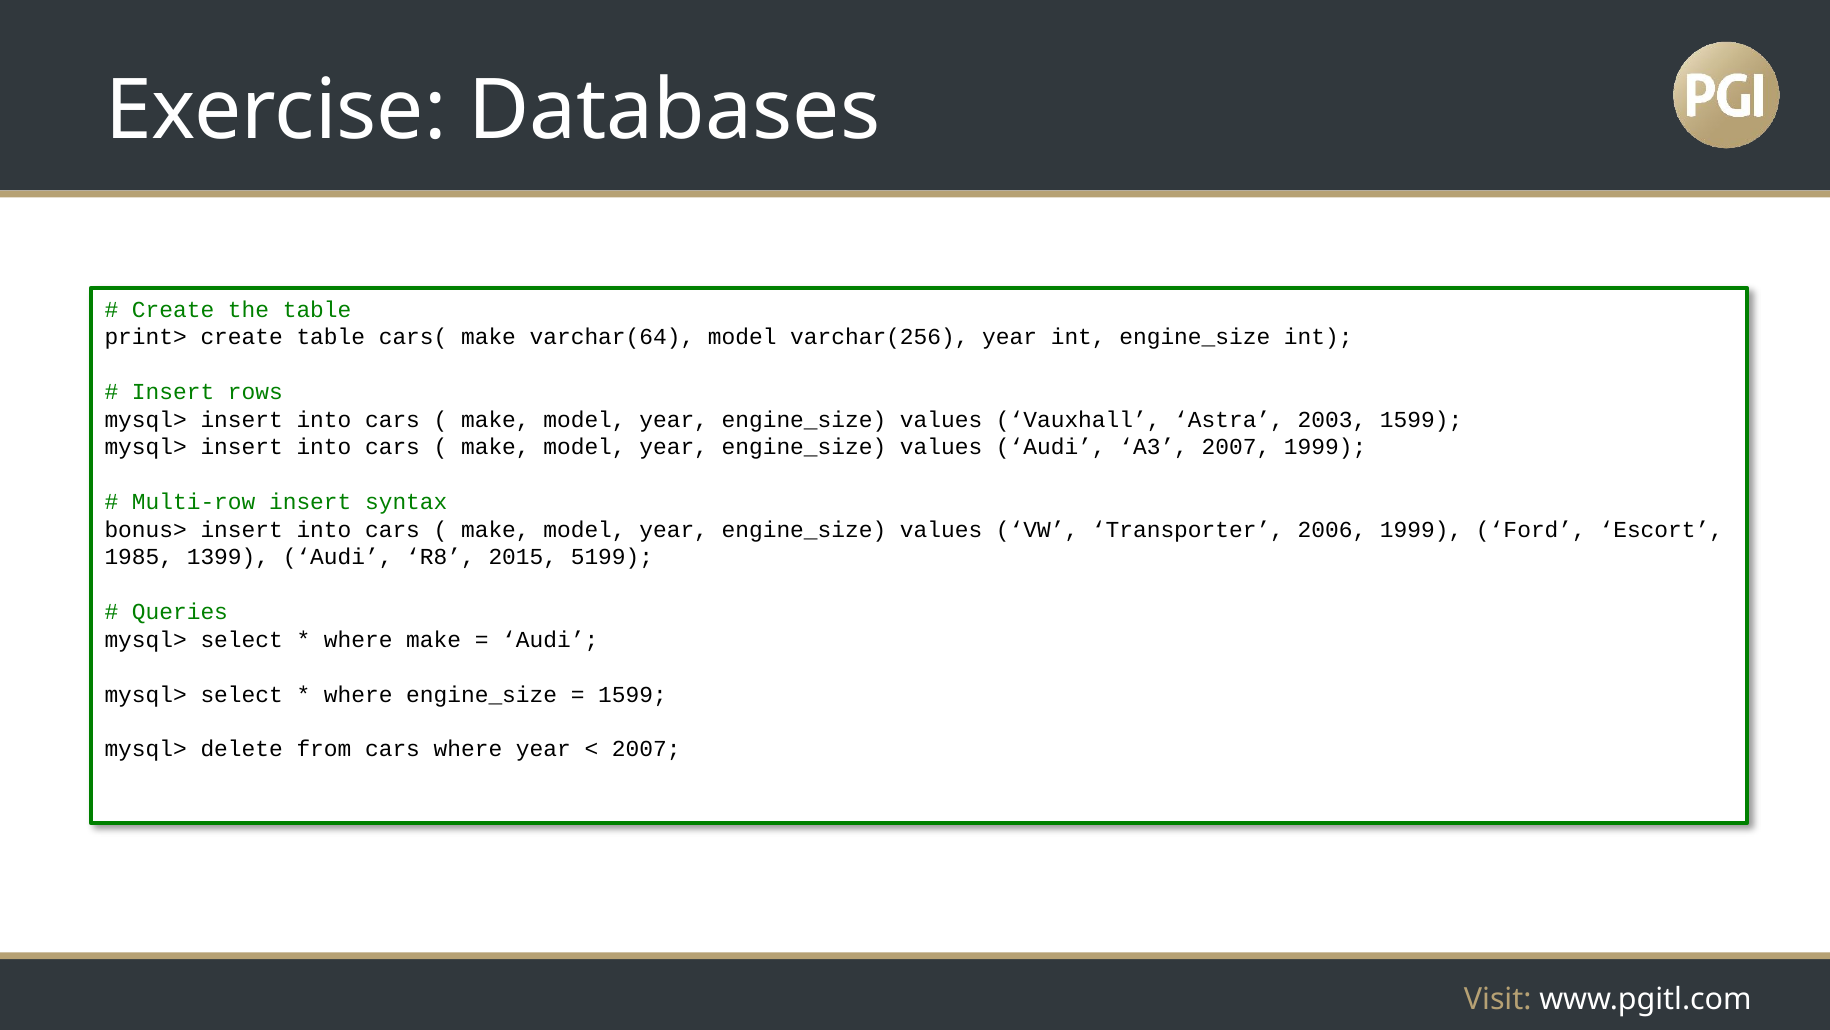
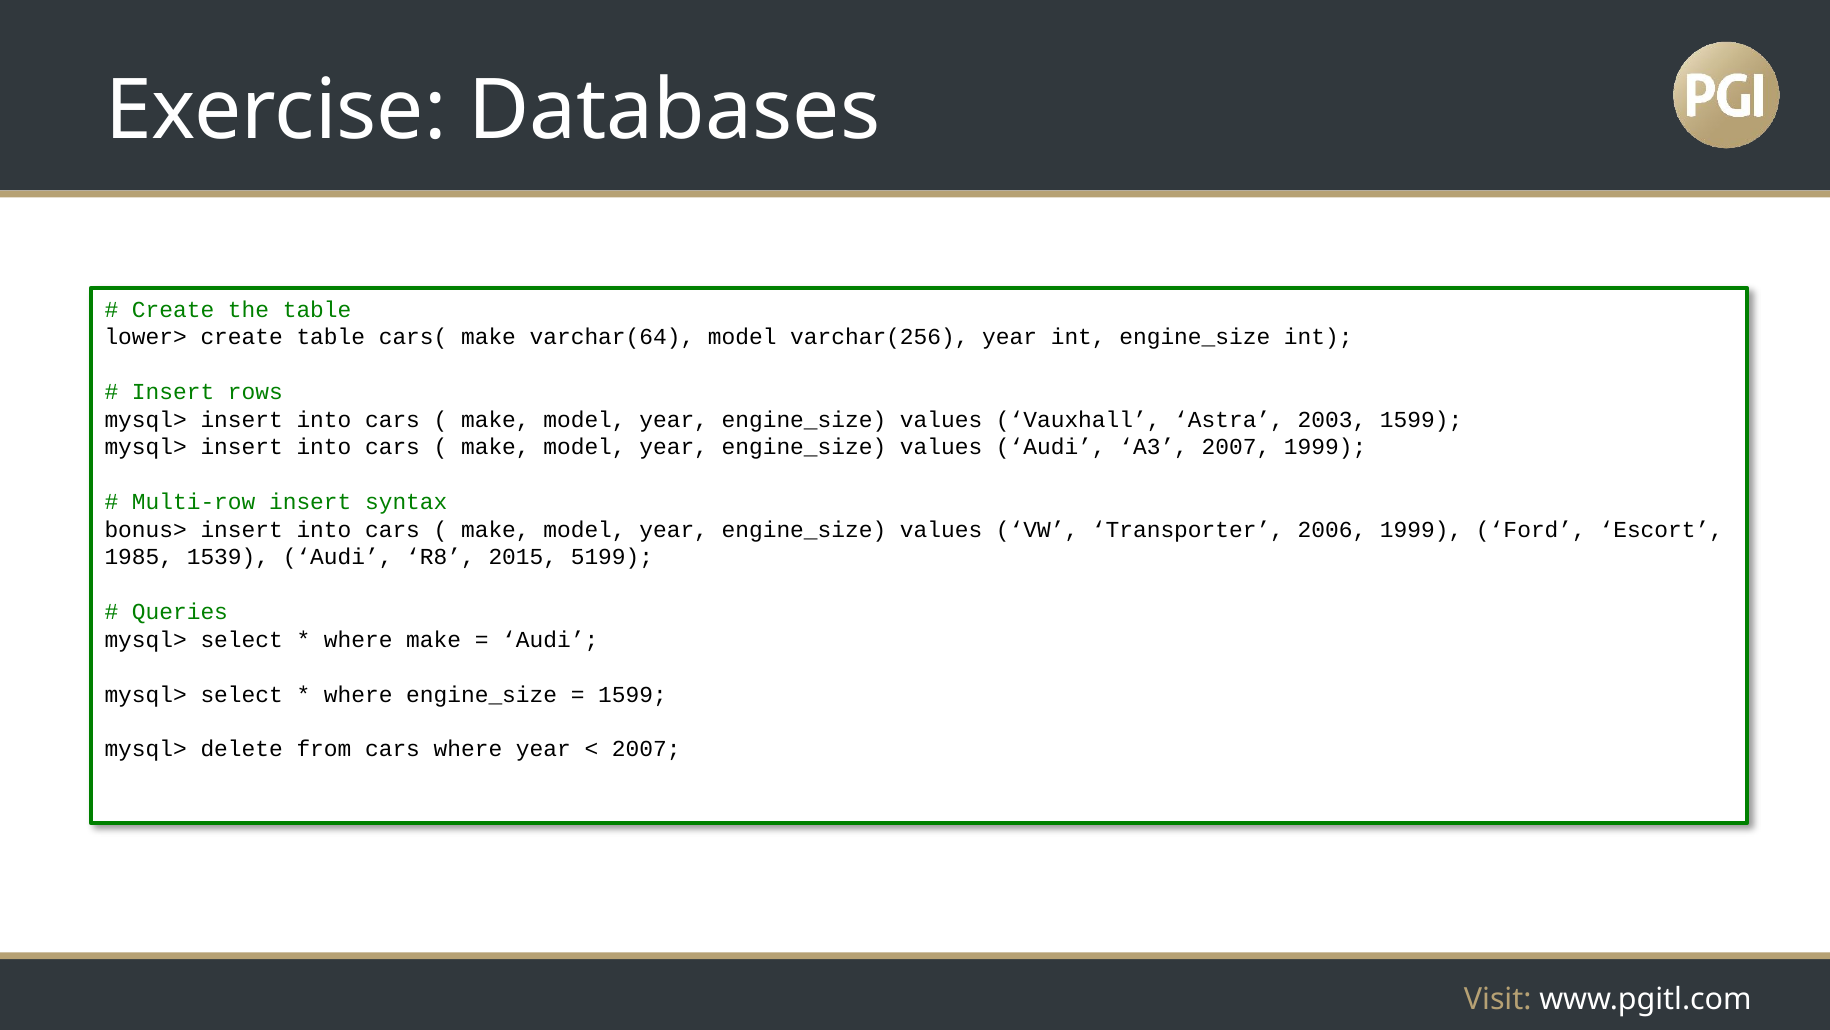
print>: print> -> lower>
1399: 1399 -> 1539
